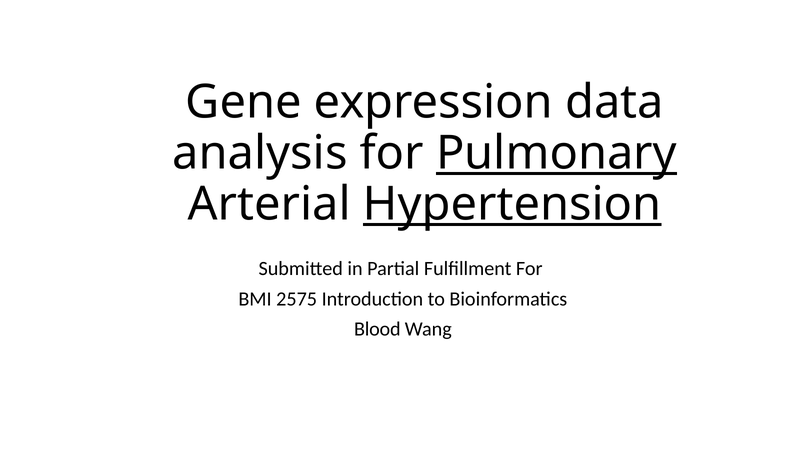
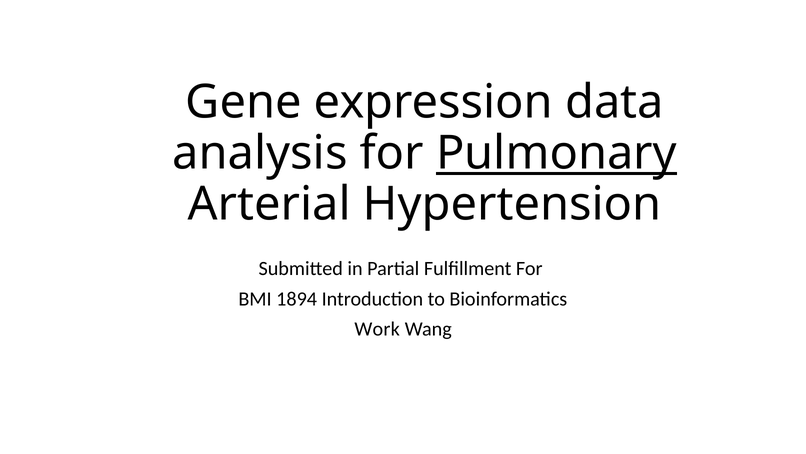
Hypertension underline: present -> none
2575: 2575 -> 1894
Blood: Blood -> Work
